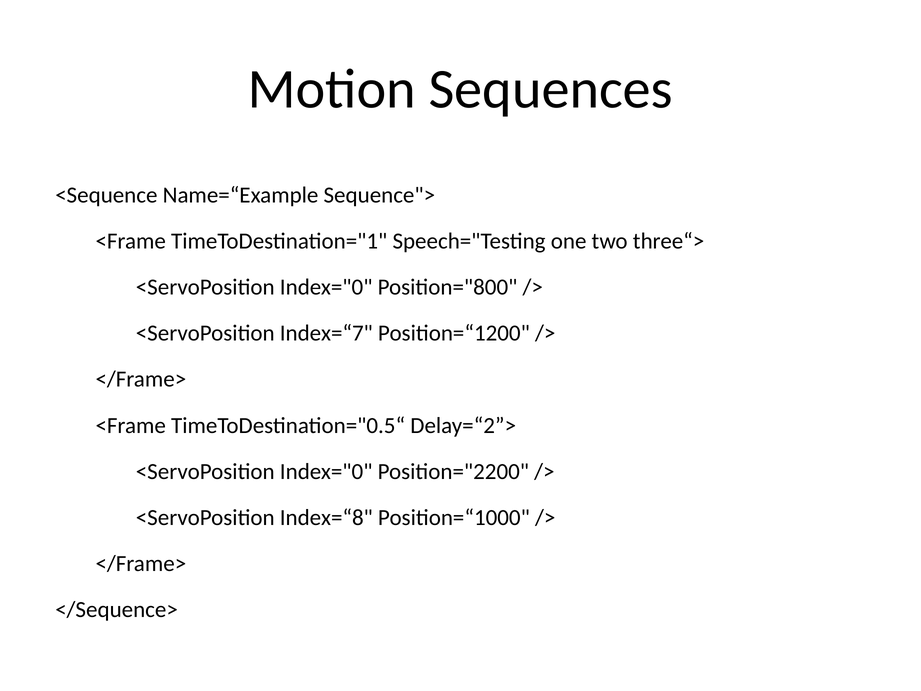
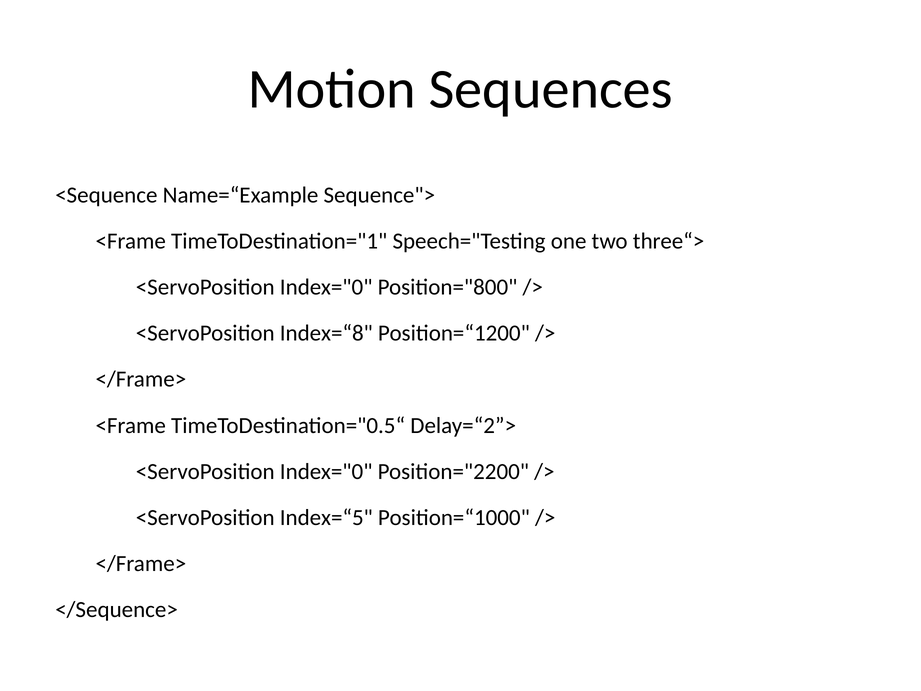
Index=“7: Index=“7 -> Index=“8
Index=“8: Index=“8 -> Index=“5
